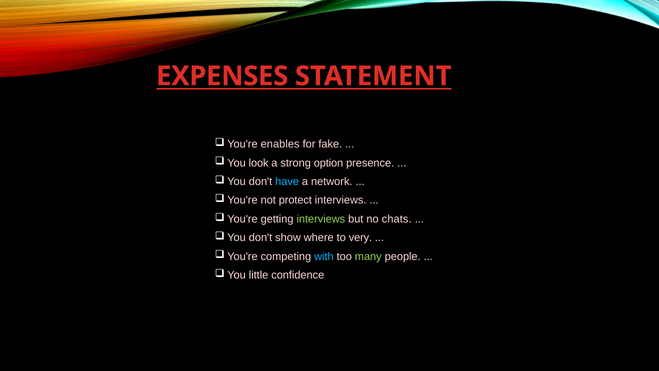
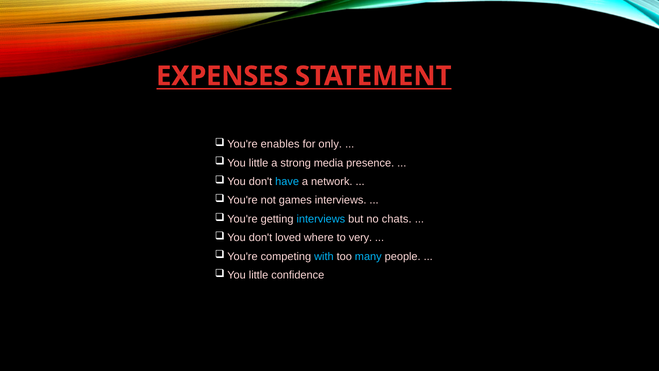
fake: fake -> only
look at (259, 163): look -> little
option: option -> media
protect: protect -> games
interviews at (321, 219) colour: light green -> light blue
show: show -> loved
many colour: light green -> light blue
